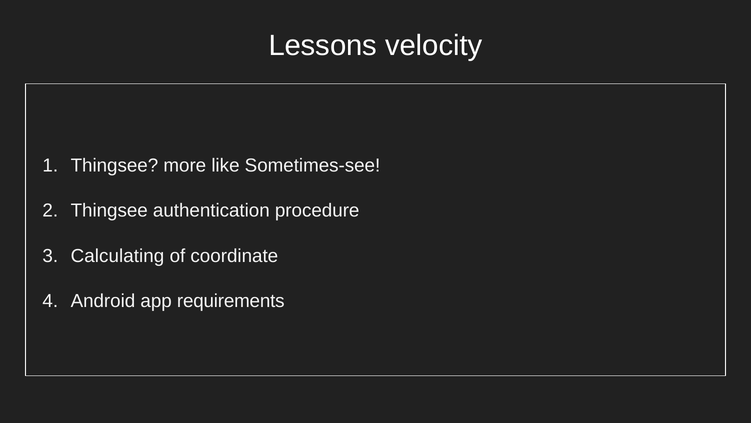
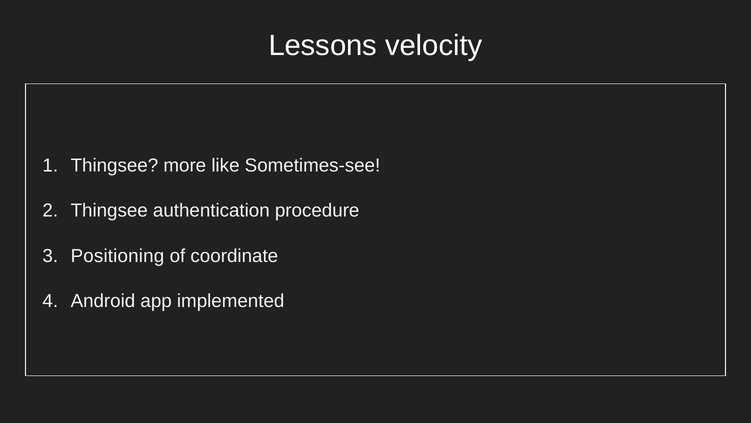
Calculating: Calculating -> Positioning
requirements: requirements -> implemented
